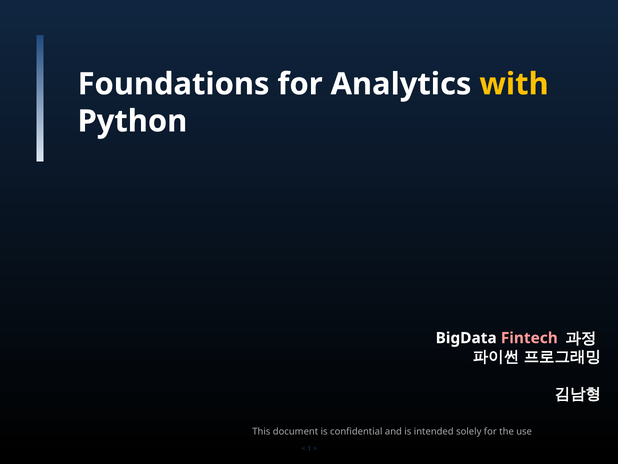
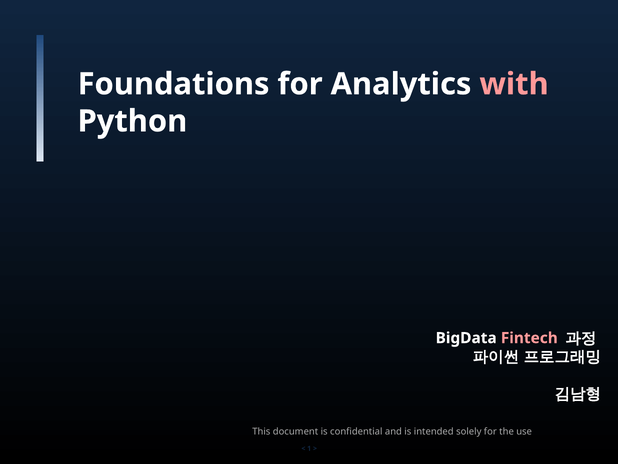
with colour: yellow -> pink
